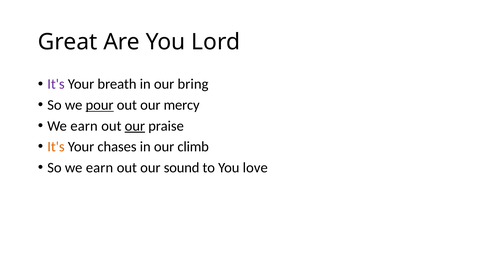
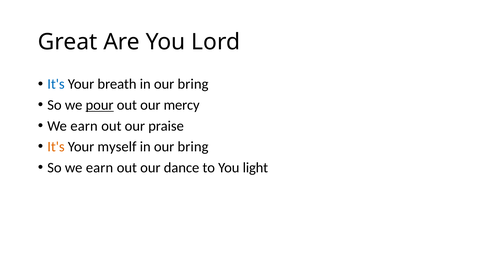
It's at (56, 84) colour: purple -> blue
our at (135, 126) underline: present -> none
chases: chases -> myself
climb at (193, 147): climb -> bring
sound: sound -> dance
love: love -> light
